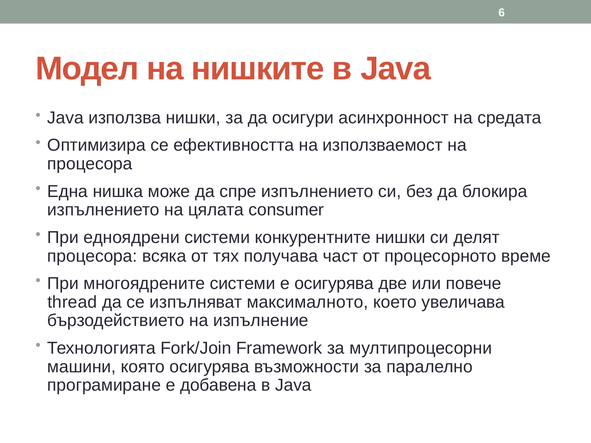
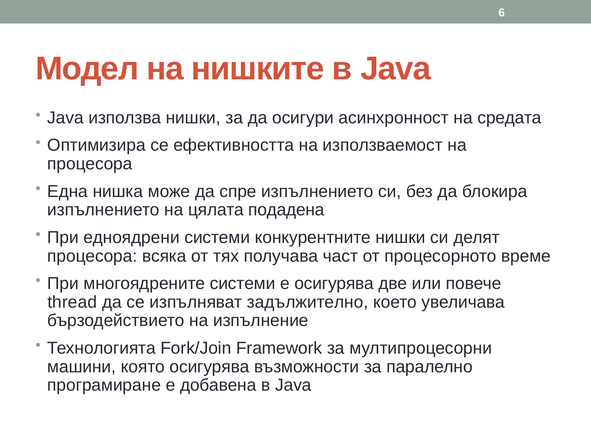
consumer: consumer -> подадена
максималното: максималното -> задължително
